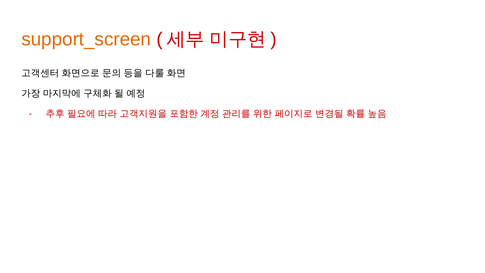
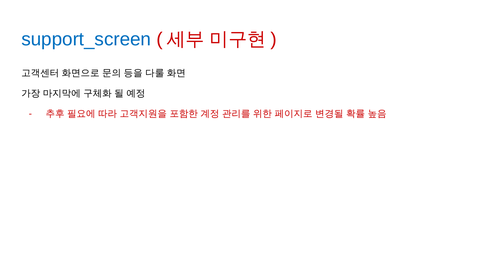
support_screen colour: orange -> blue
